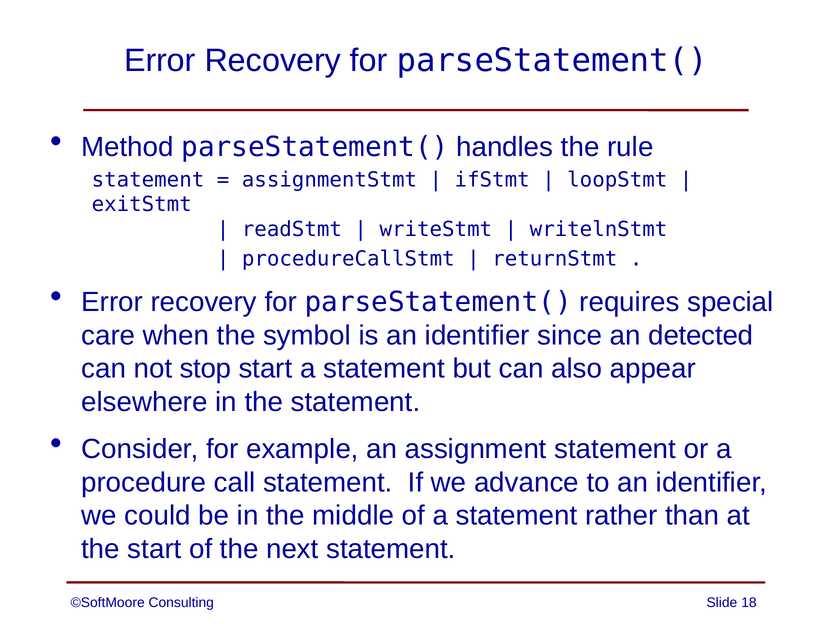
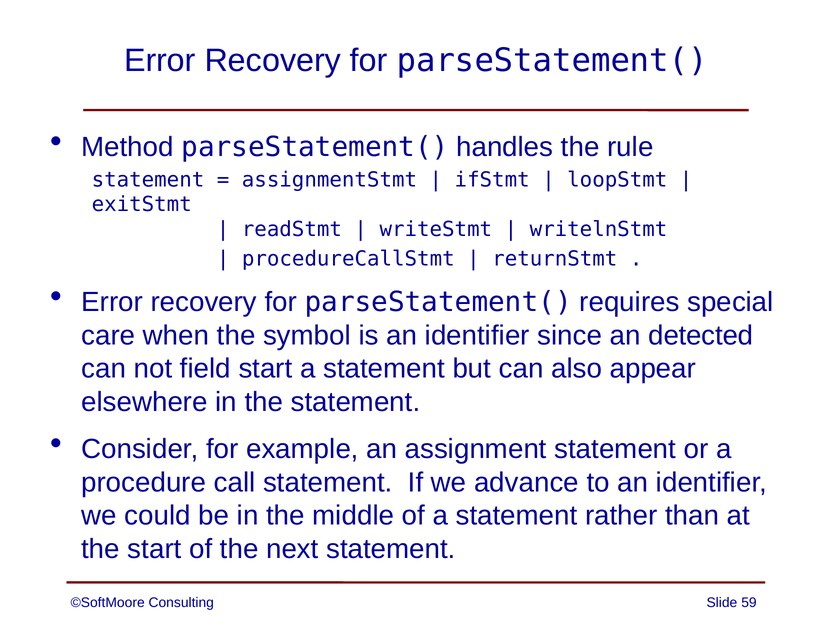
stop: stop -> field
18: 18 -> 59
